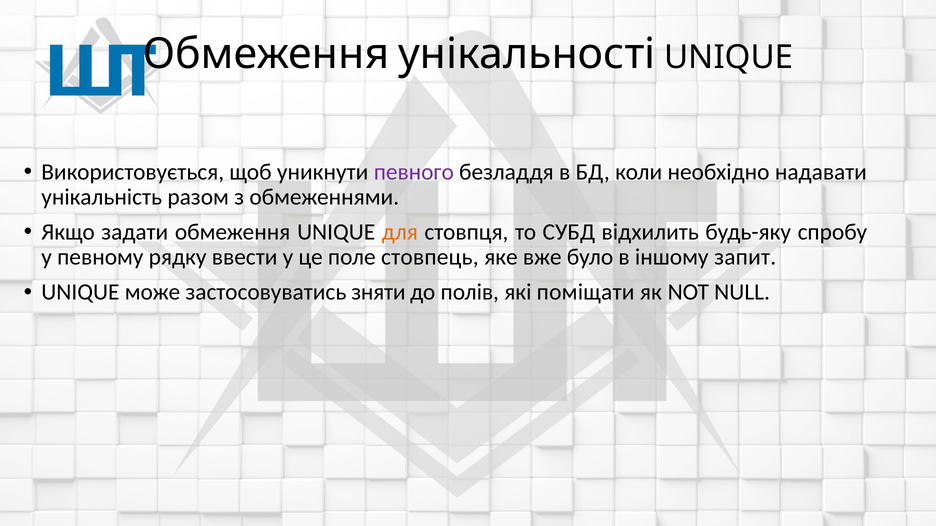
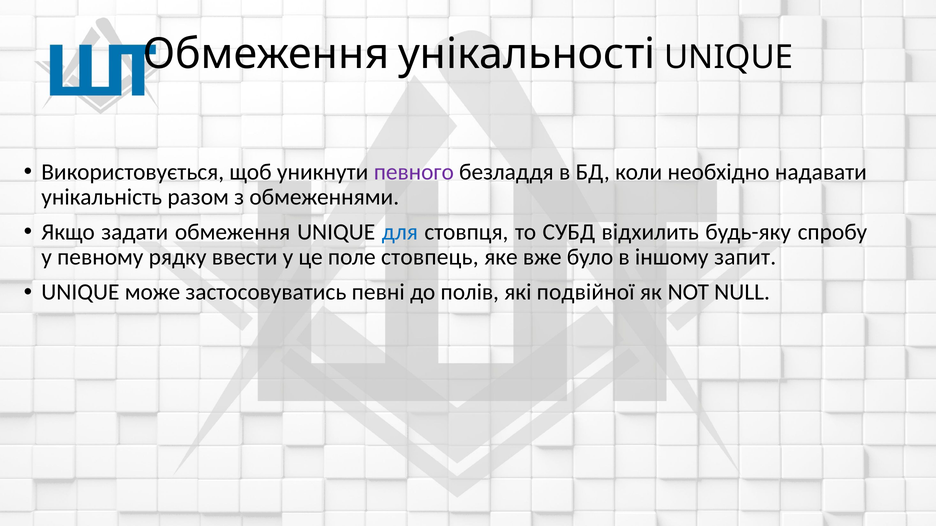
для colour: orange -> blue
зняти: зняти -> певні
поміщати: поміщати -> подвійної
